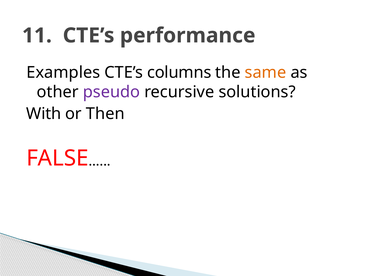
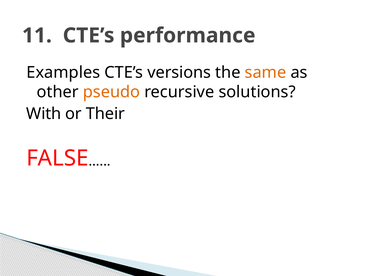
columns: columns -> versions
pseudo colour: purple -> orange
Then: Then -> Their
